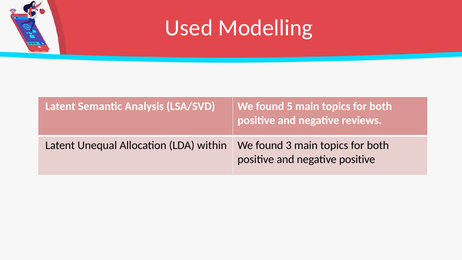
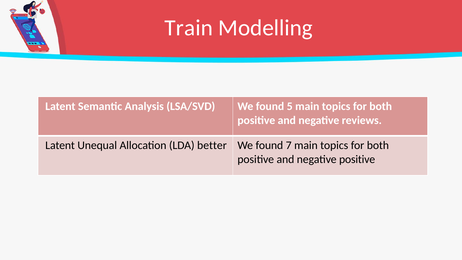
Used: Used -> Train
within: within -> better
3: 3 -> 7
